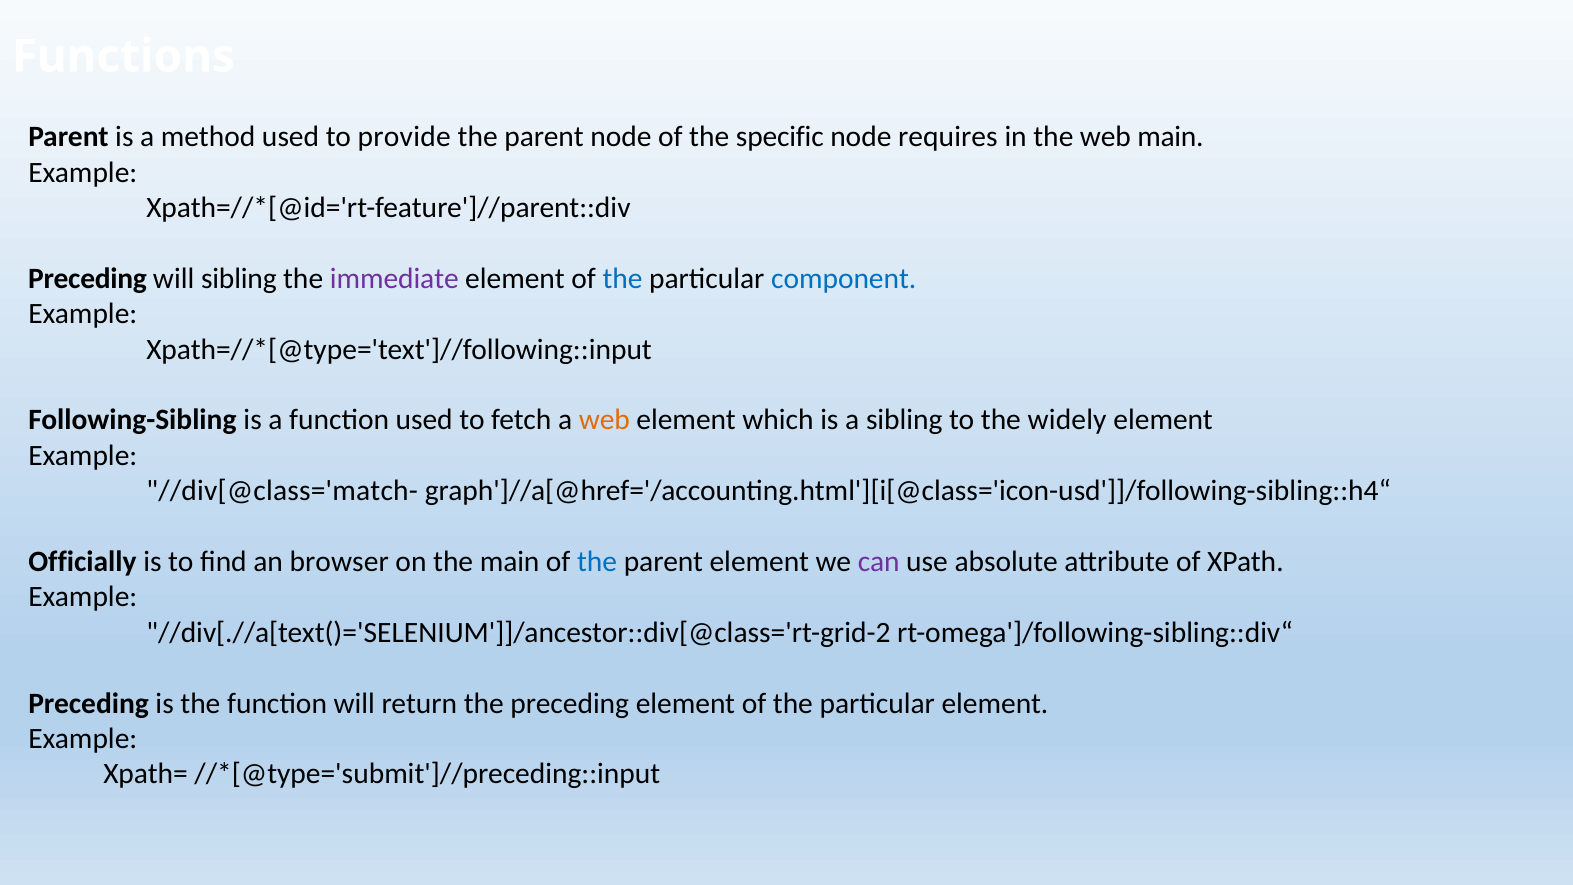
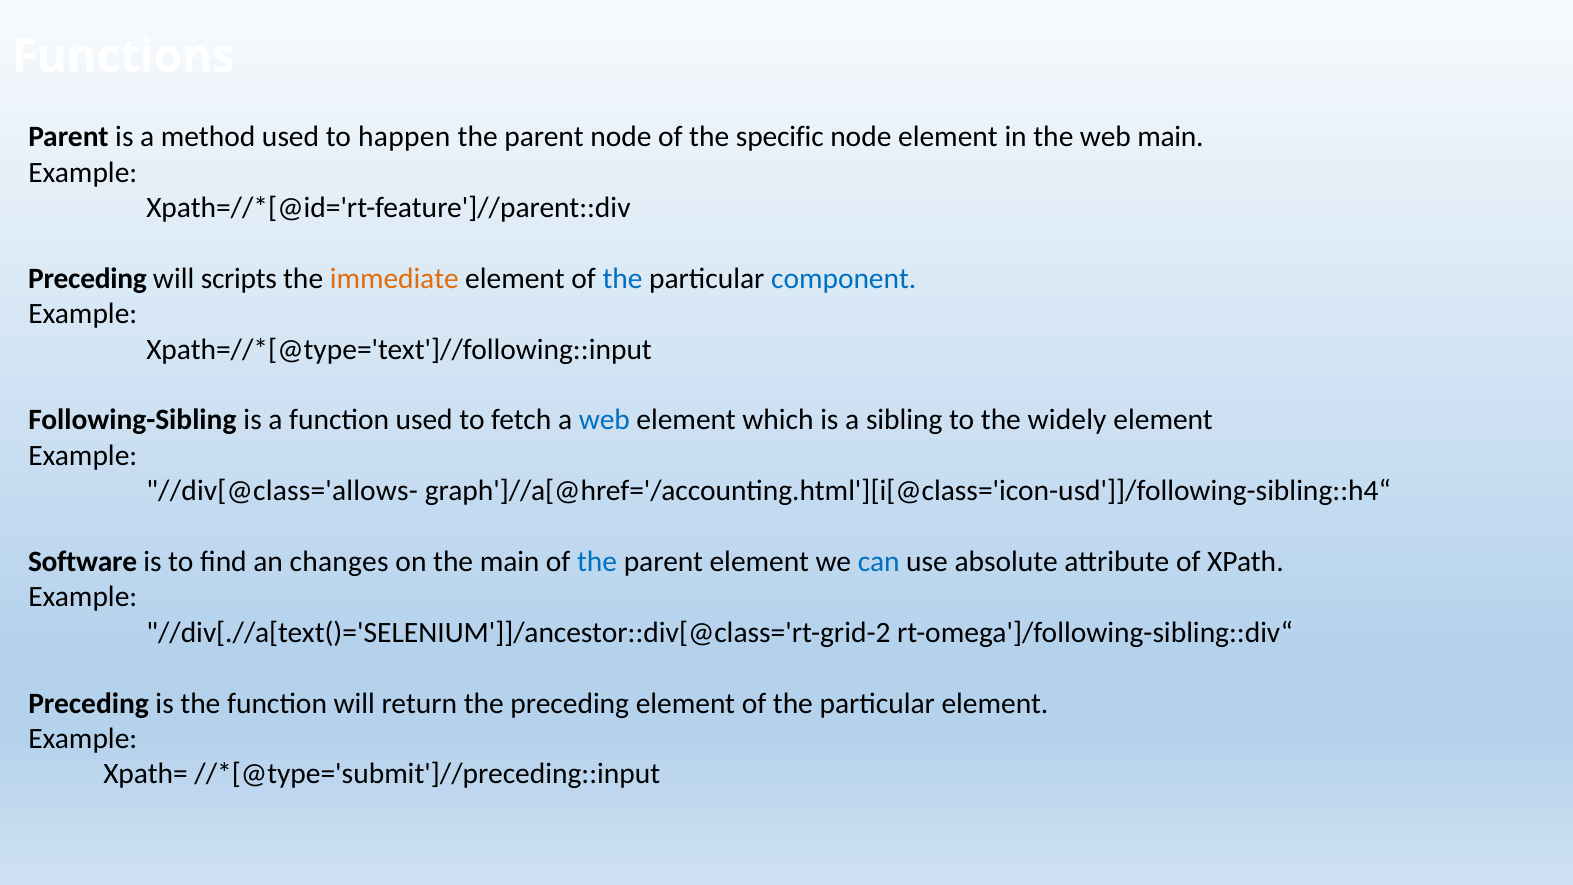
provide: provide -> happen
node requires: requires -> element
will sibling: sibling -> scripts
immediate colour: purple -> orange
web at (604, 420) colour: orange -> blue
//div[@class='match-: //div[@class='match- -> //div[@class='allows-
Officially: Officially -> Software
browser: browser -> changes
can colour: purple -> blue
